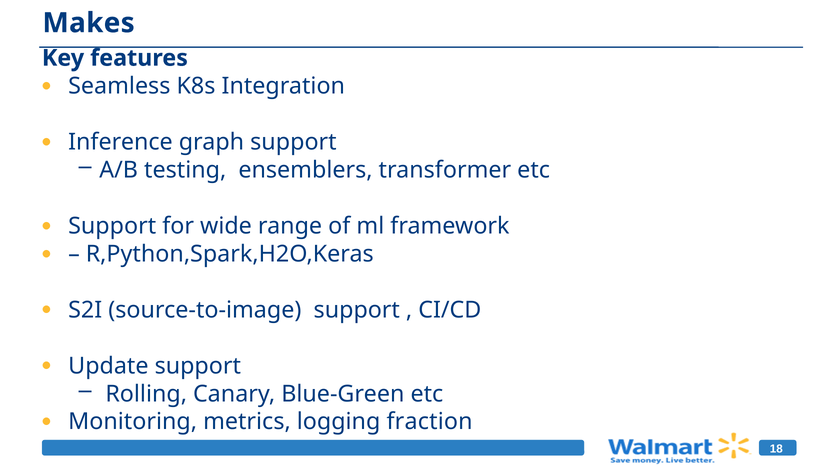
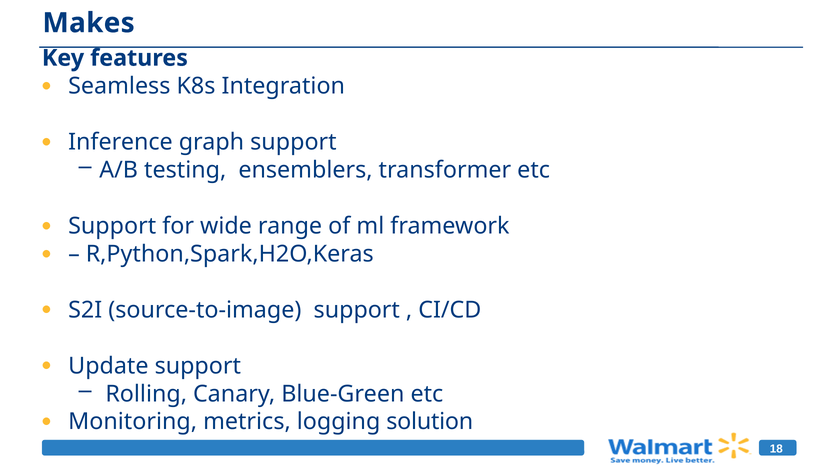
fraction: fraction -> solution
